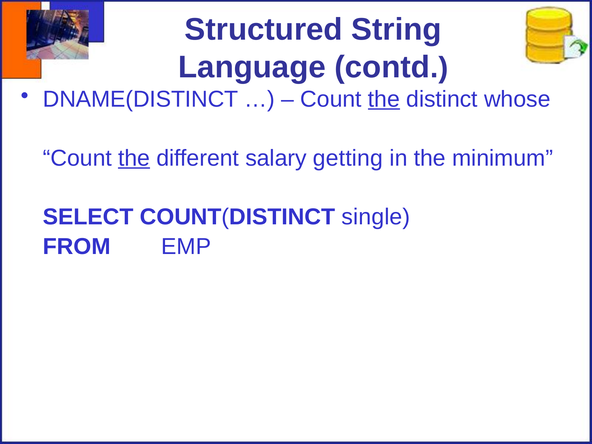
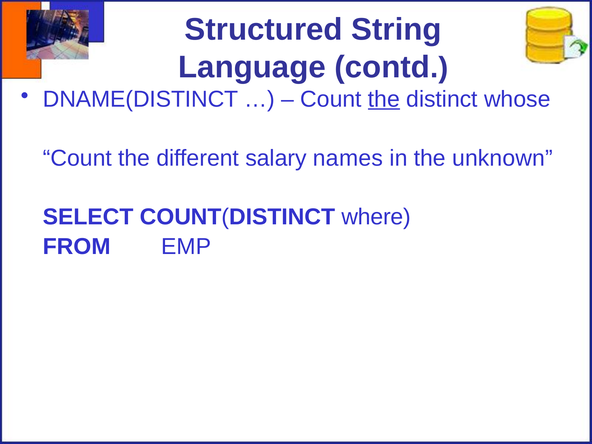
the at (134, 158) underline: present -> none
getting: getting -> names
minimum: minimum -> unknown
single: single -> where
